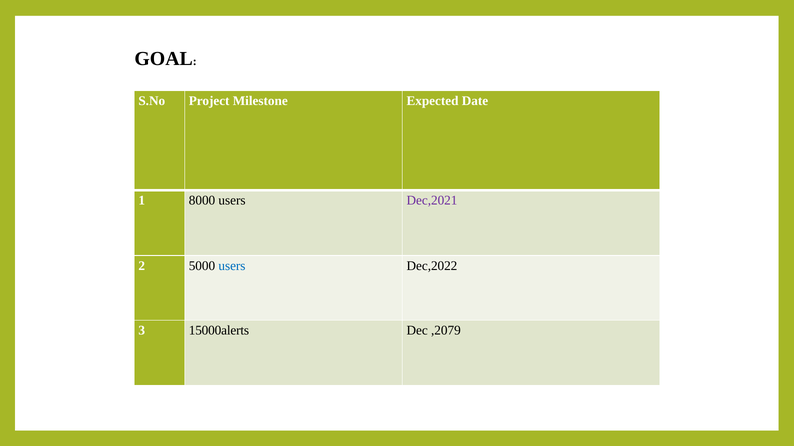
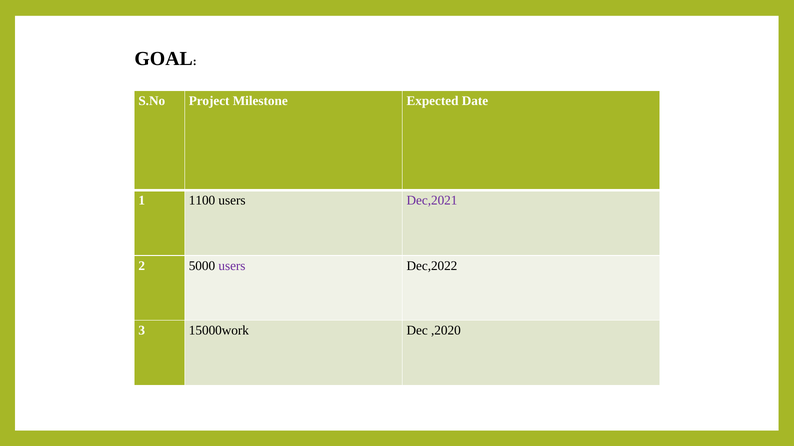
8000: 8000 -> 1100
users at (232, 266) colour: blue -> purple
15000alerts: 15000alerts -> 15000work
,2079: ,2079 -> ,2020
